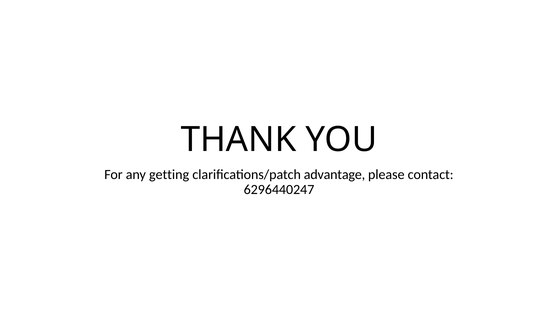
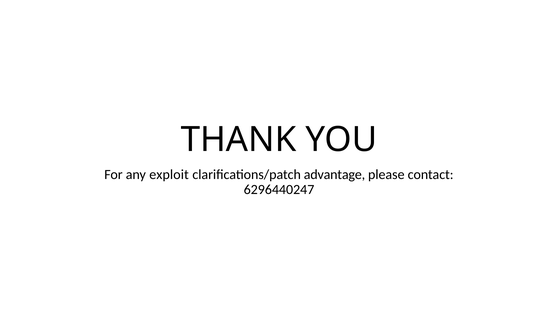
getting: getting -> exploit
